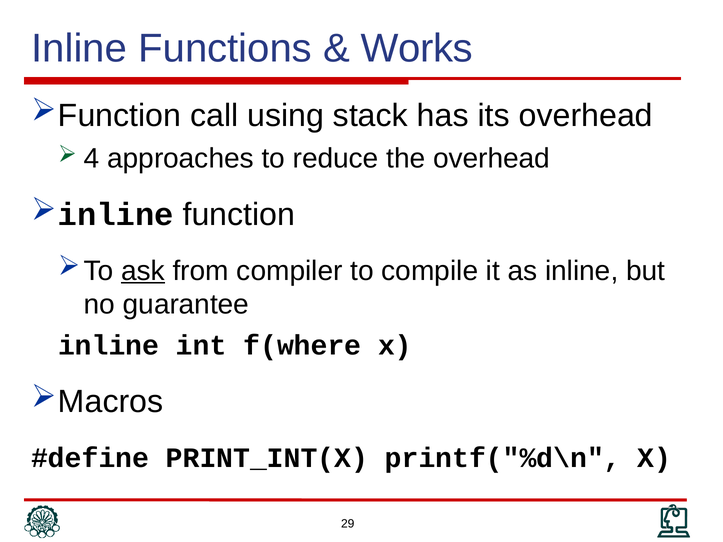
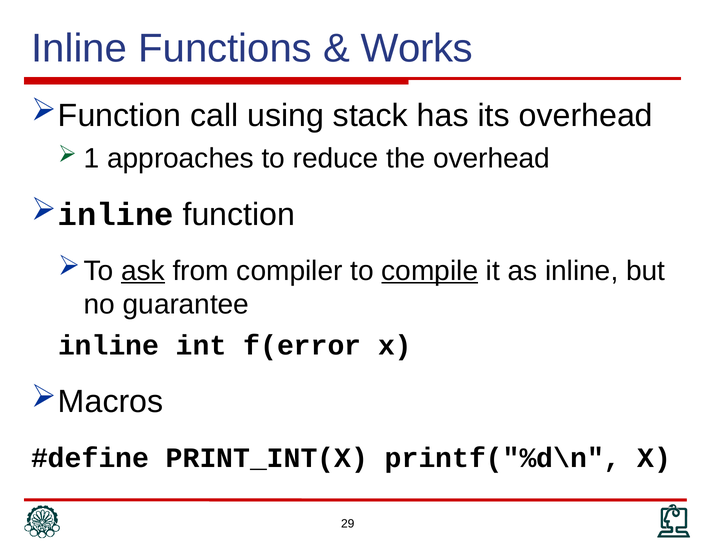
4: 4 -> 1
compile underline: none -> present
f(where: f(where -> f(error
